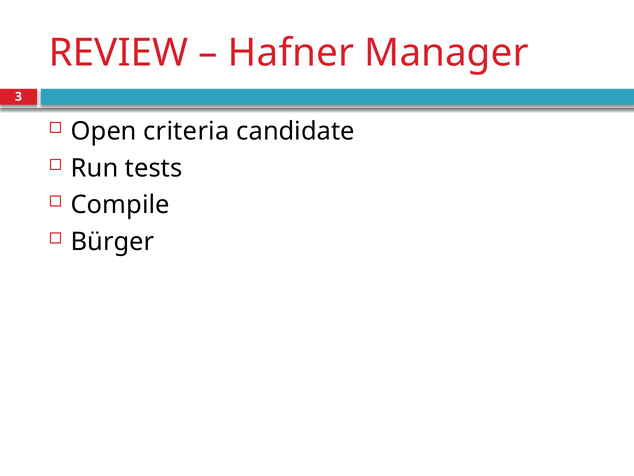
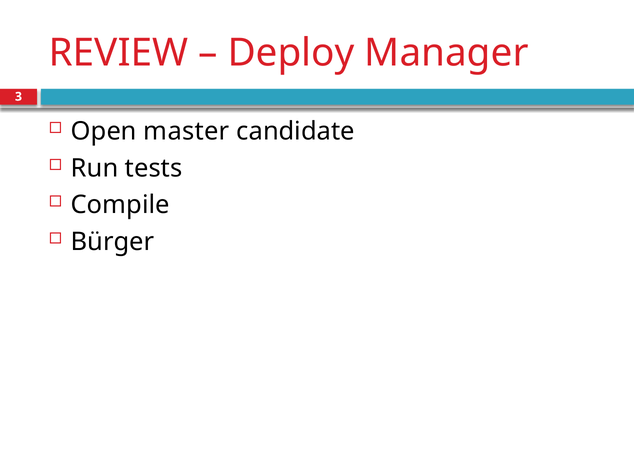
Hafner: Hafner -> Deploy
criteria: criteria -> master
